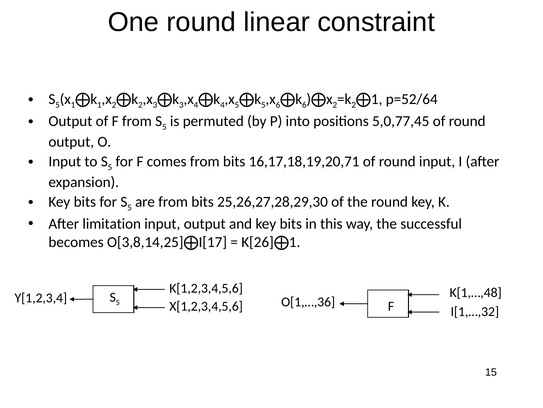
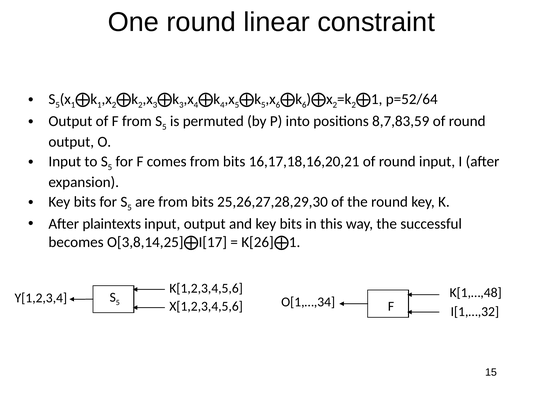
5,0,77,45: 5,0,77,45 -> 8,7,83,59
16,17,18,19,20,71: 16,17,18,19,20,71 -> 16,17,18,16,20,21
limitation: limitation -> plaintexts
O[1,…,36: O[1,…,36 -> O[1,…,34
